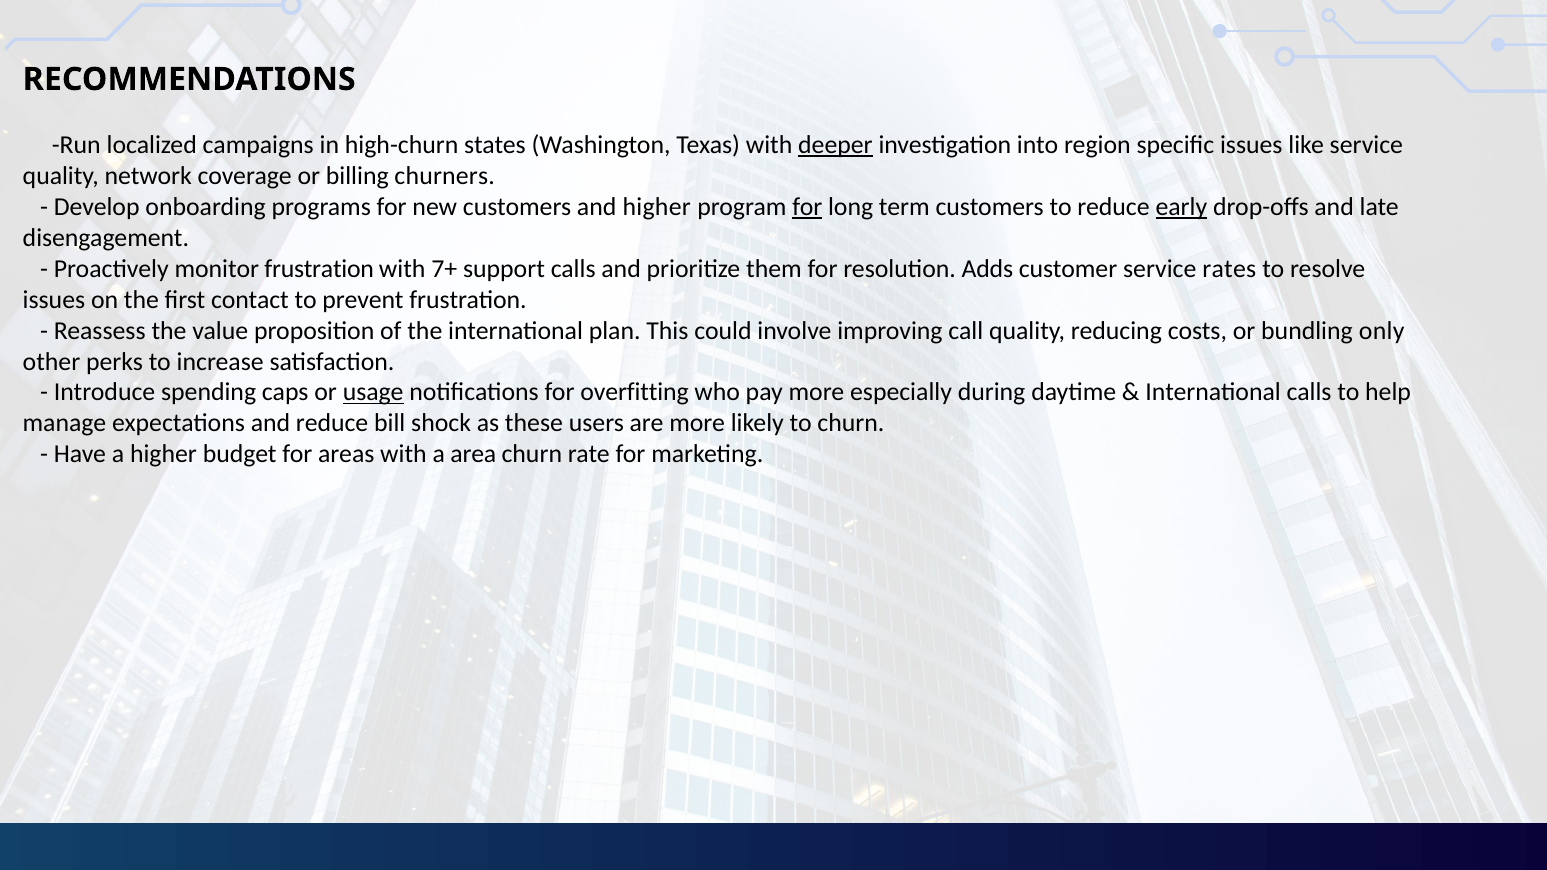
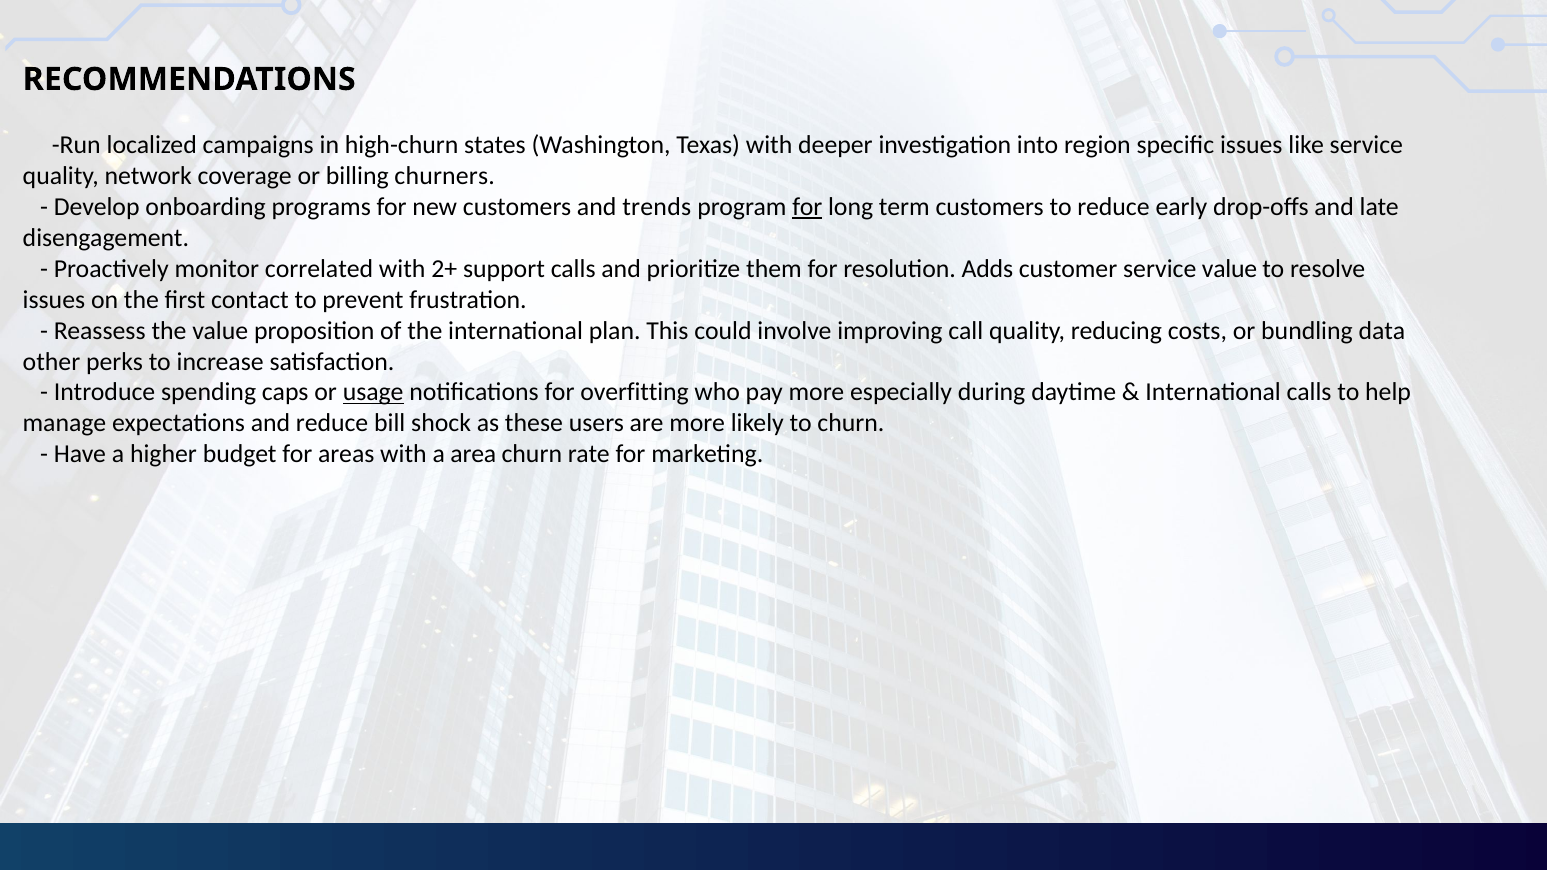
deeper underline: present -> none
and higher: higher -> trends
early underline: present -> none
monitor frustration: frustration -> correlated
7+: 7+ -> 2+
service rates: rates -> value
only: only -> data
